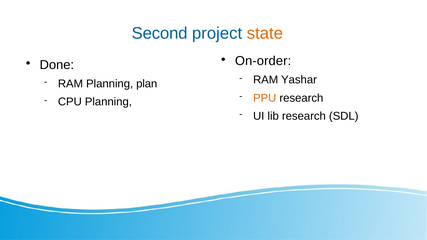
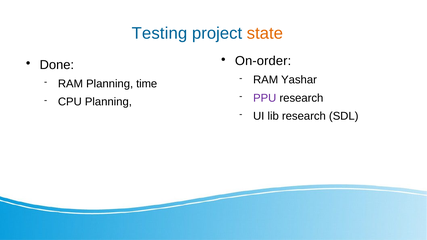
Second: Second -> Testing
plan: plan -> time
PPU colour: orange -> purple
